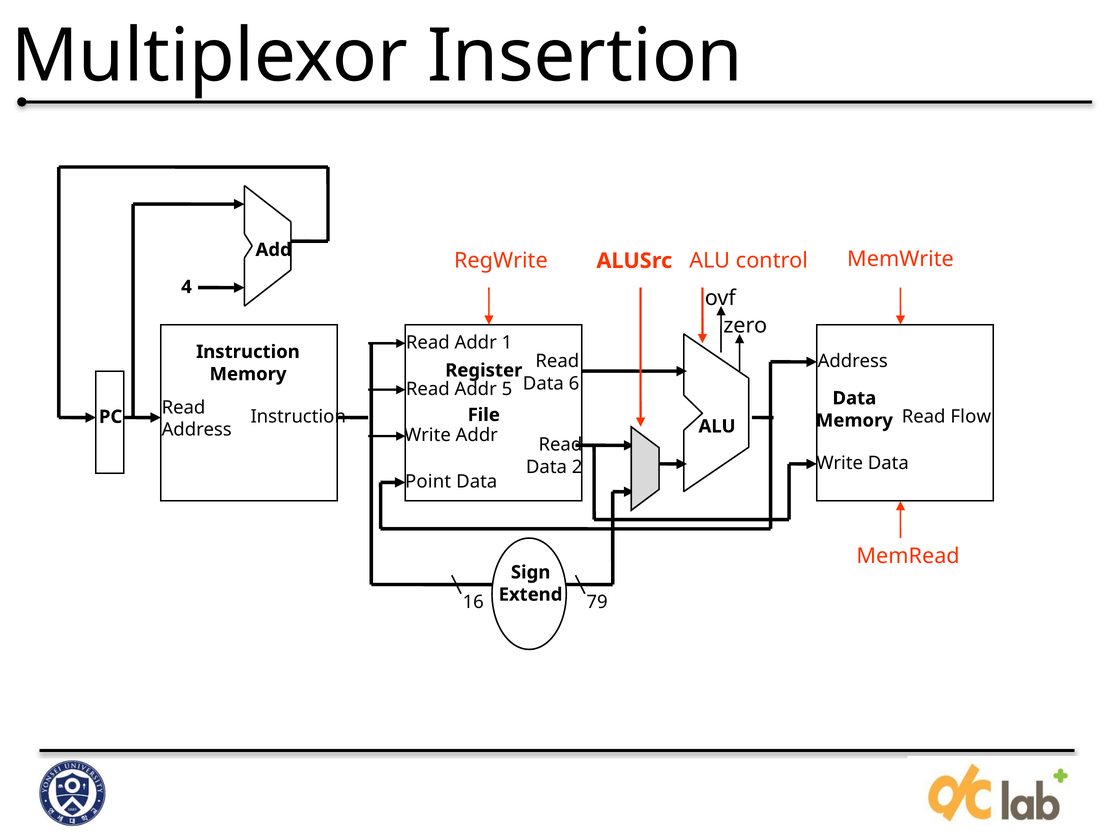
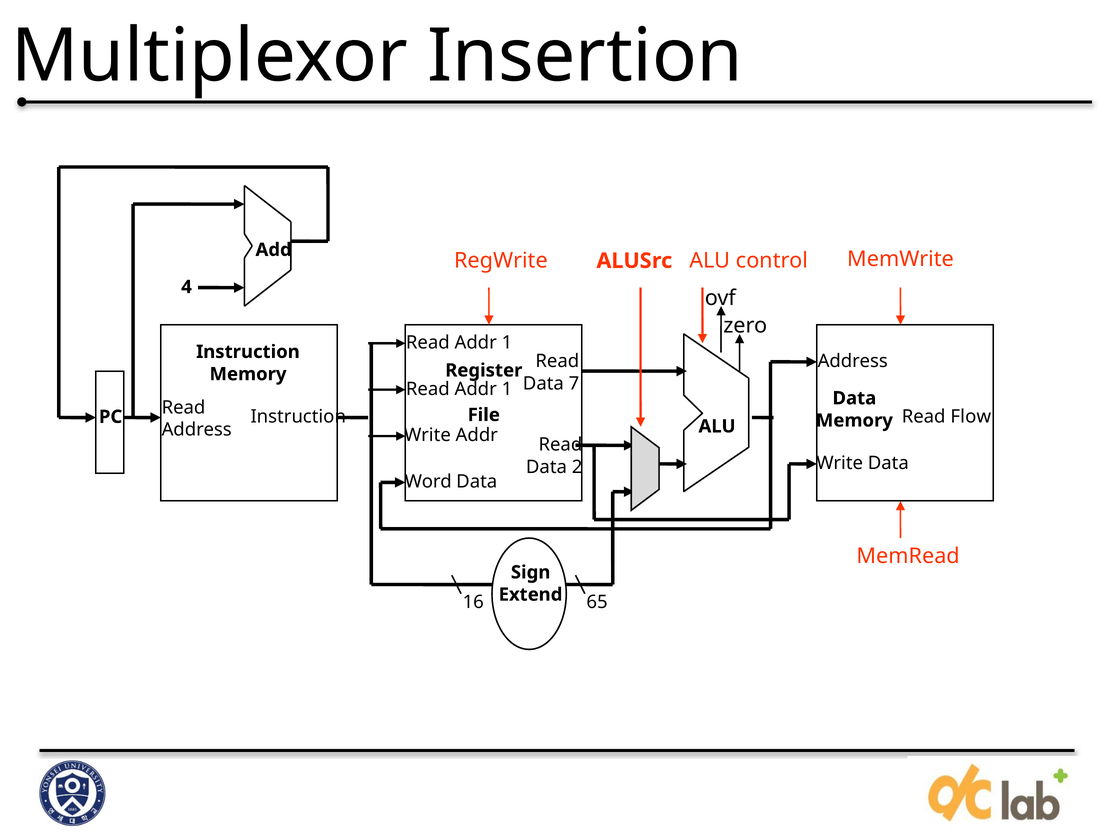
6: 6 -> 7
5 at (507, 389): 5 -> 1
Point: Point -> Word
79: 79 -> 65
